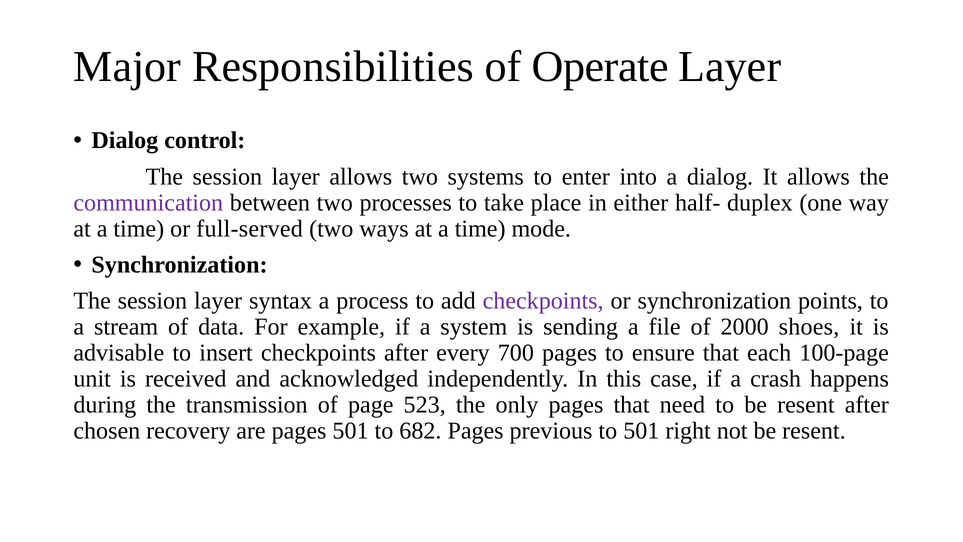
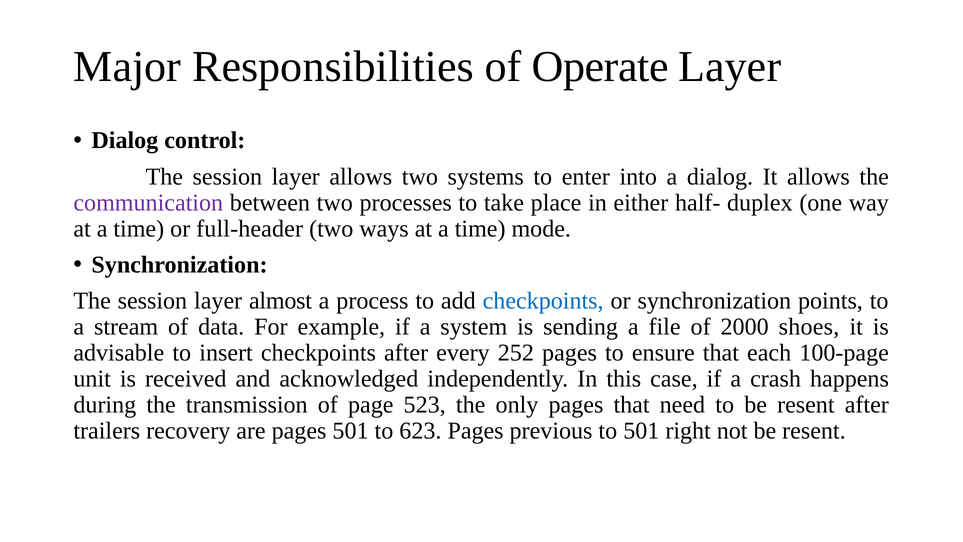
full-served: full-served -> full-header
syntax: syntax -> almost
checkpoints at (543, 301) colour: purple -> blue
700: 700 -> 252
chosen: chosen -> trailers
682: 682 -> 623
